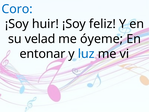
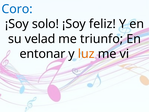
huir: huir -> solo
óyeme: óyeme -> triunfo
luz colour: blue -> orange
